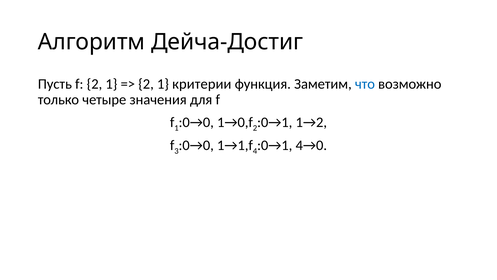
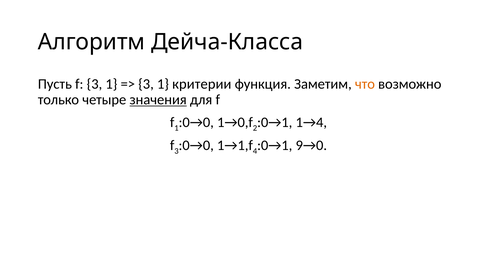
Дейча-Достиг: Дейча-Достиг -> Дейча-Класса
Пусть f 2: 2 -> 3
2 at (146, 84): 2 -> 3
что colour: blue -> orange
значения underline: none -> present
1→2: 1→2 -> 1→4
4→0: 4→0 -> 9→0
